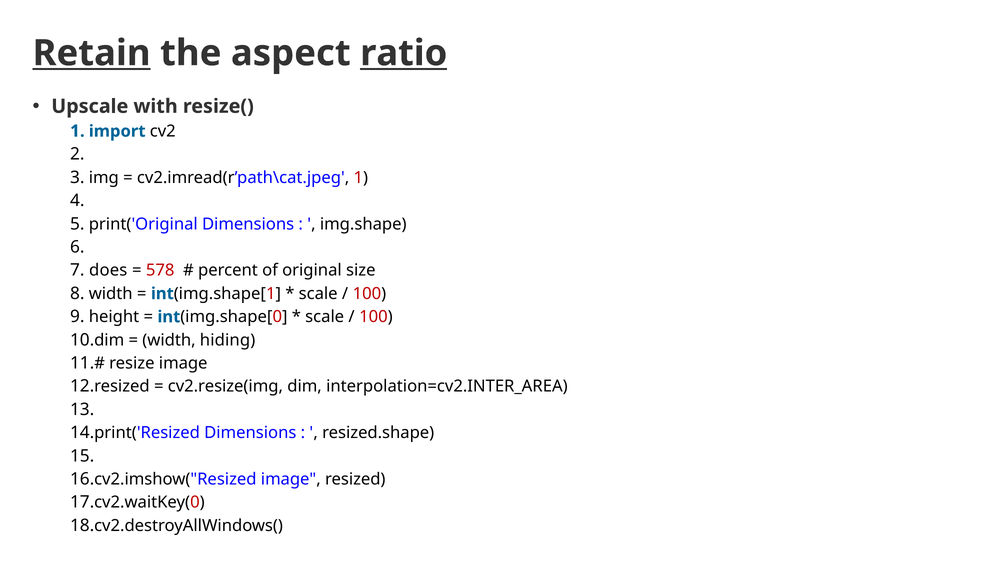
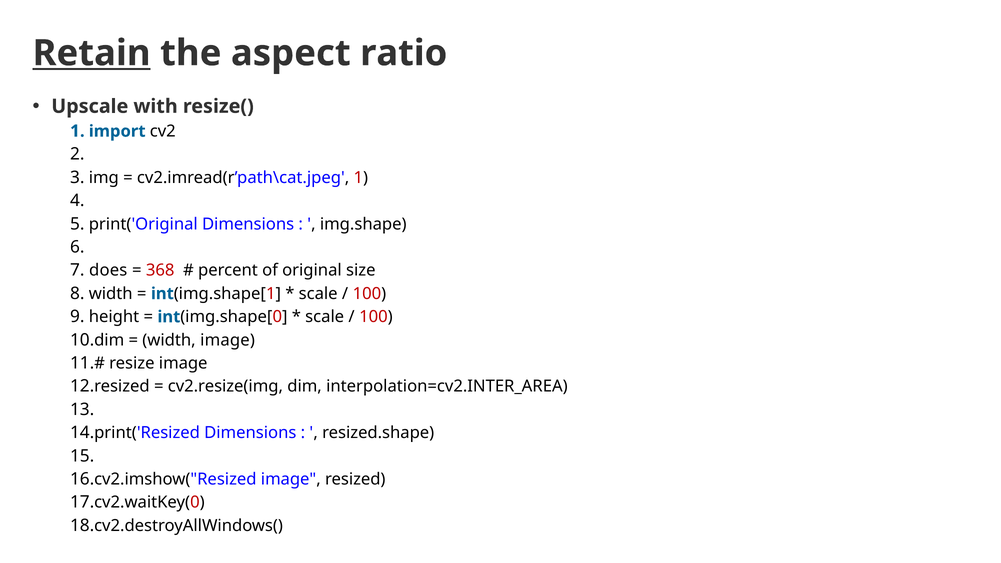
ratio underline: present -> none
578: 578 -> 368
width hiding: hiding -> image
